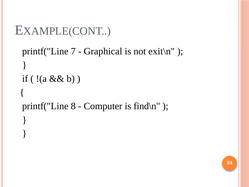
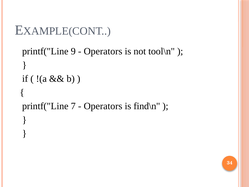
7: 7 -> 9
Graphical at (103, 51): Graphical -> Operators
exit\n: exit\n -> tool\n
8: 8 -> 7
Computer at (103, 106): Computer -> Operators
